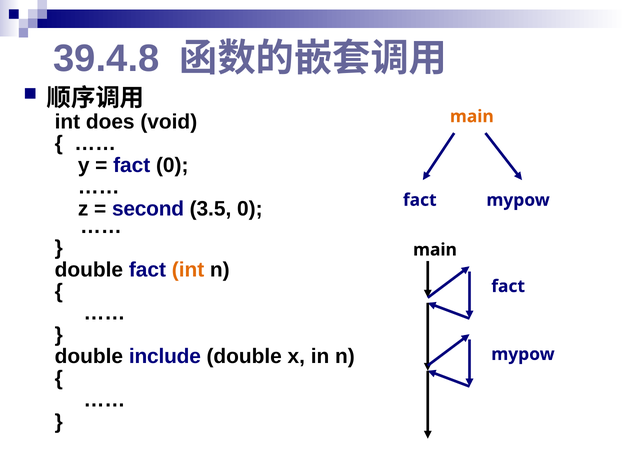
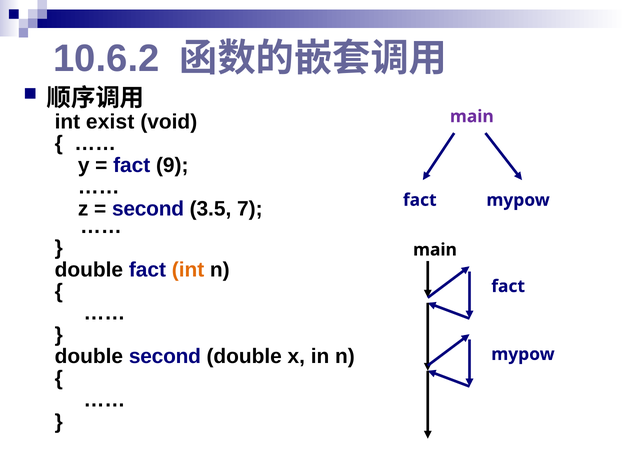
39.4.8: 39.4.8 -> 10.6.2
does: does -> exist
main at (472, 116) colour: orange -> purple
fact 0: 0 -> 9
3.5 0: 0 -> 7
double include: include -> second
